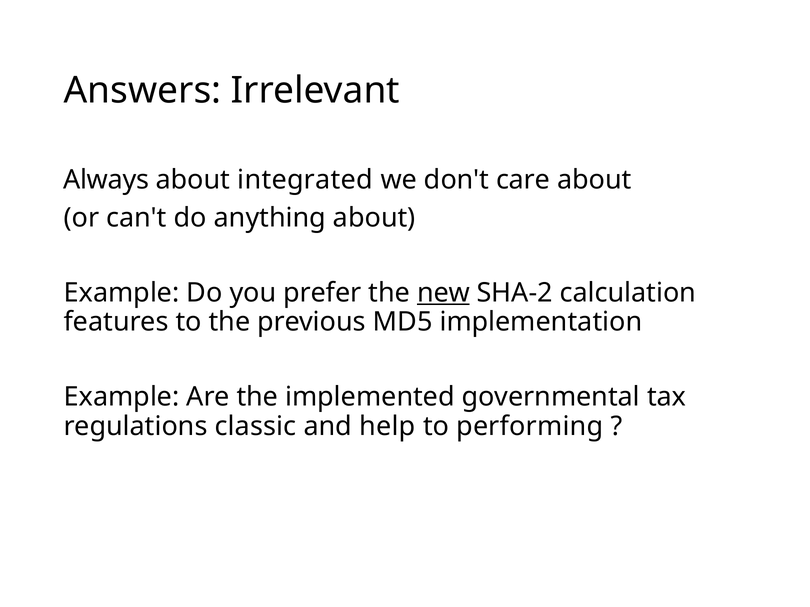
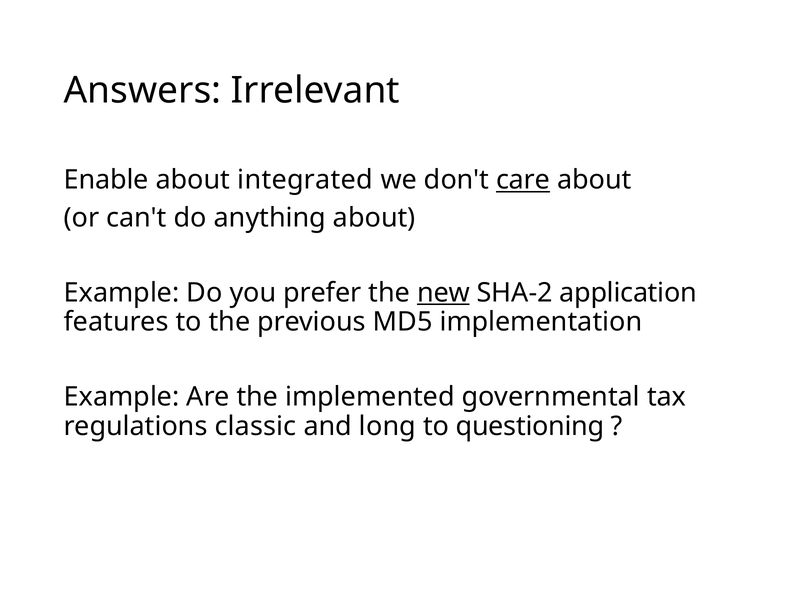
Always: Always -> Enable
care underline: none -> present
calculation: calculation -> application
help: help -> long
performing: performing -> questioning
